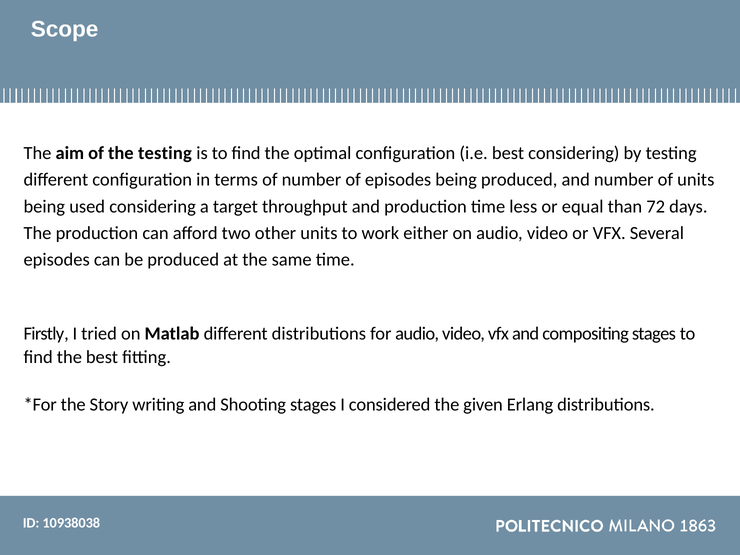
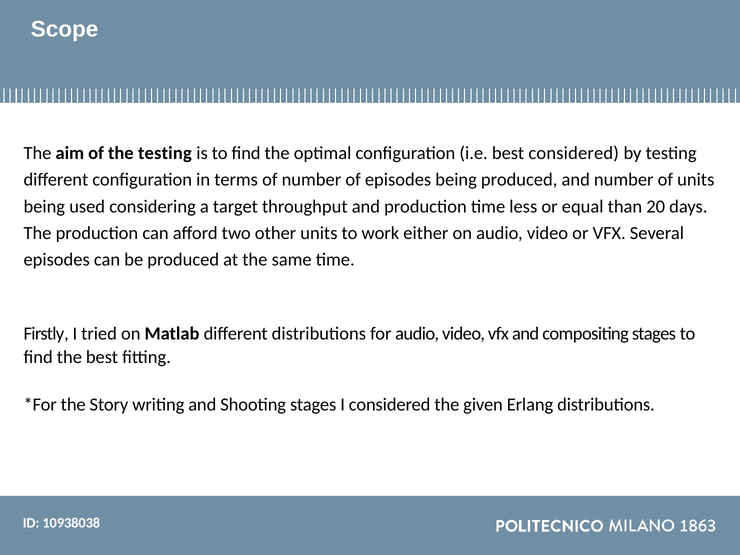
best considering: considering -> considered
72: 72 -> 20
